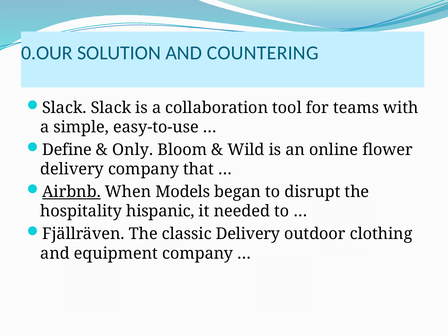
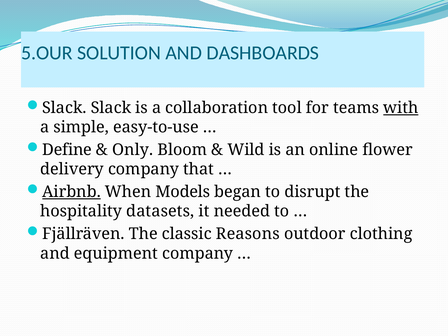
0.OUR: 0.OUR -> 5.OUR
COUNTERING: COUNTERING -> DASHBOARDS
with underline: none -> present
hispanic: hispanic -> datasets
classic Delivery: Delivery -> Reasons
